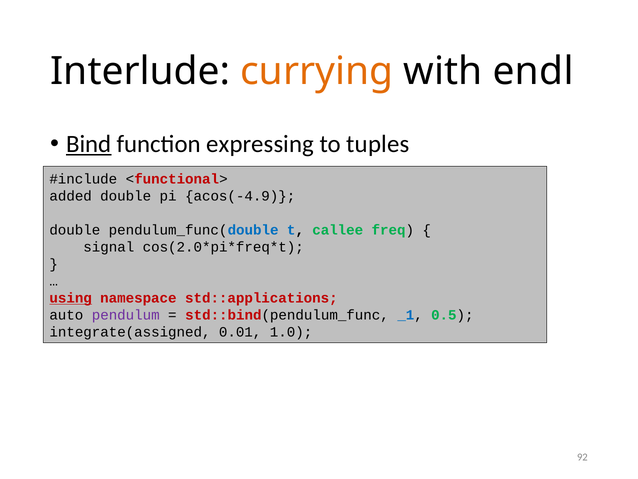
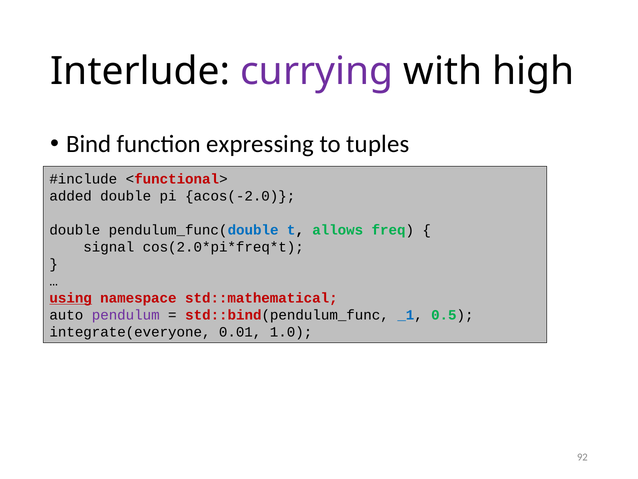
currying colour: orange -> purple
endl: endl -> high
Bind underline: present -> none
acos(-4.9: acos(-4.9 -> acos(-2.0
callee: callee -> allows
std::applications: std::applications -> std::mathematical
integrate(assigned: integrate(assigned -> integrate(everyone
